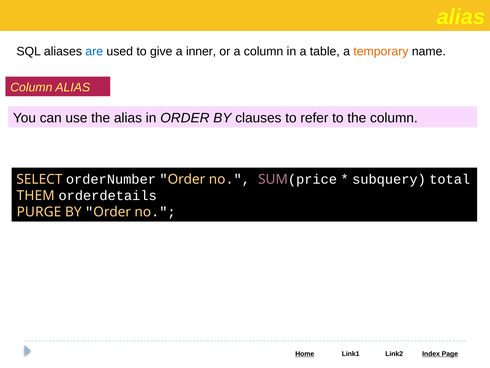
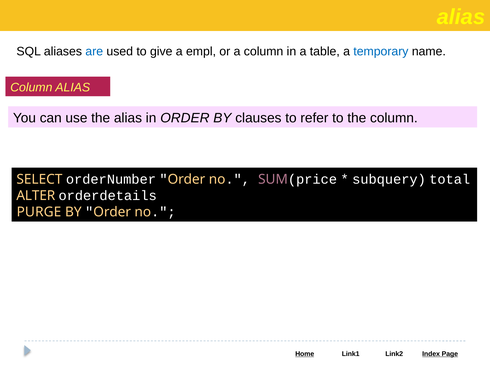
inner: inner -> empl
temporary colour: orange -> blue
THEM: THEM -> ALTER
